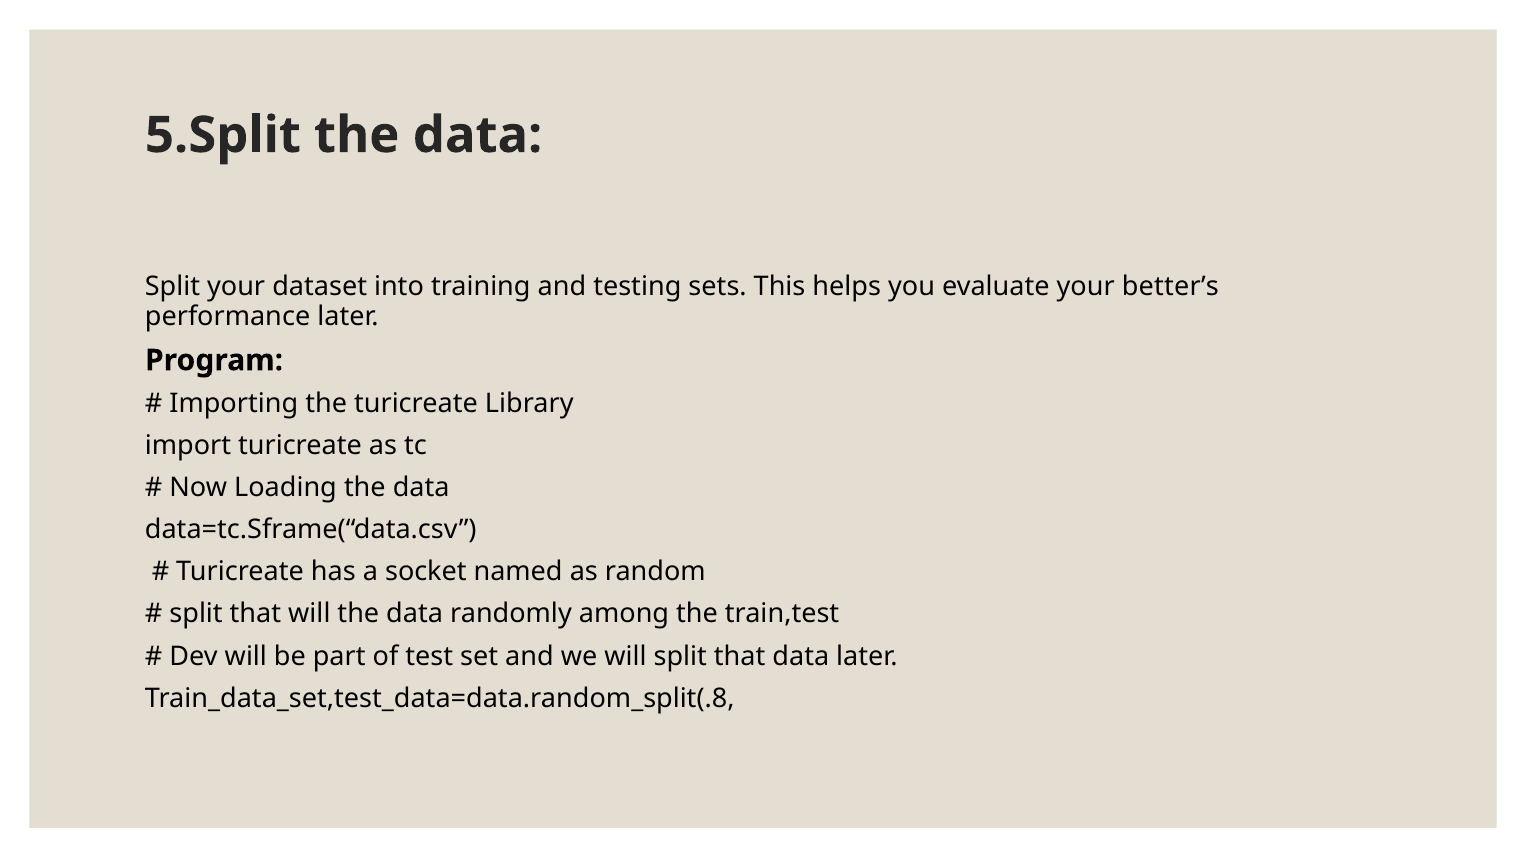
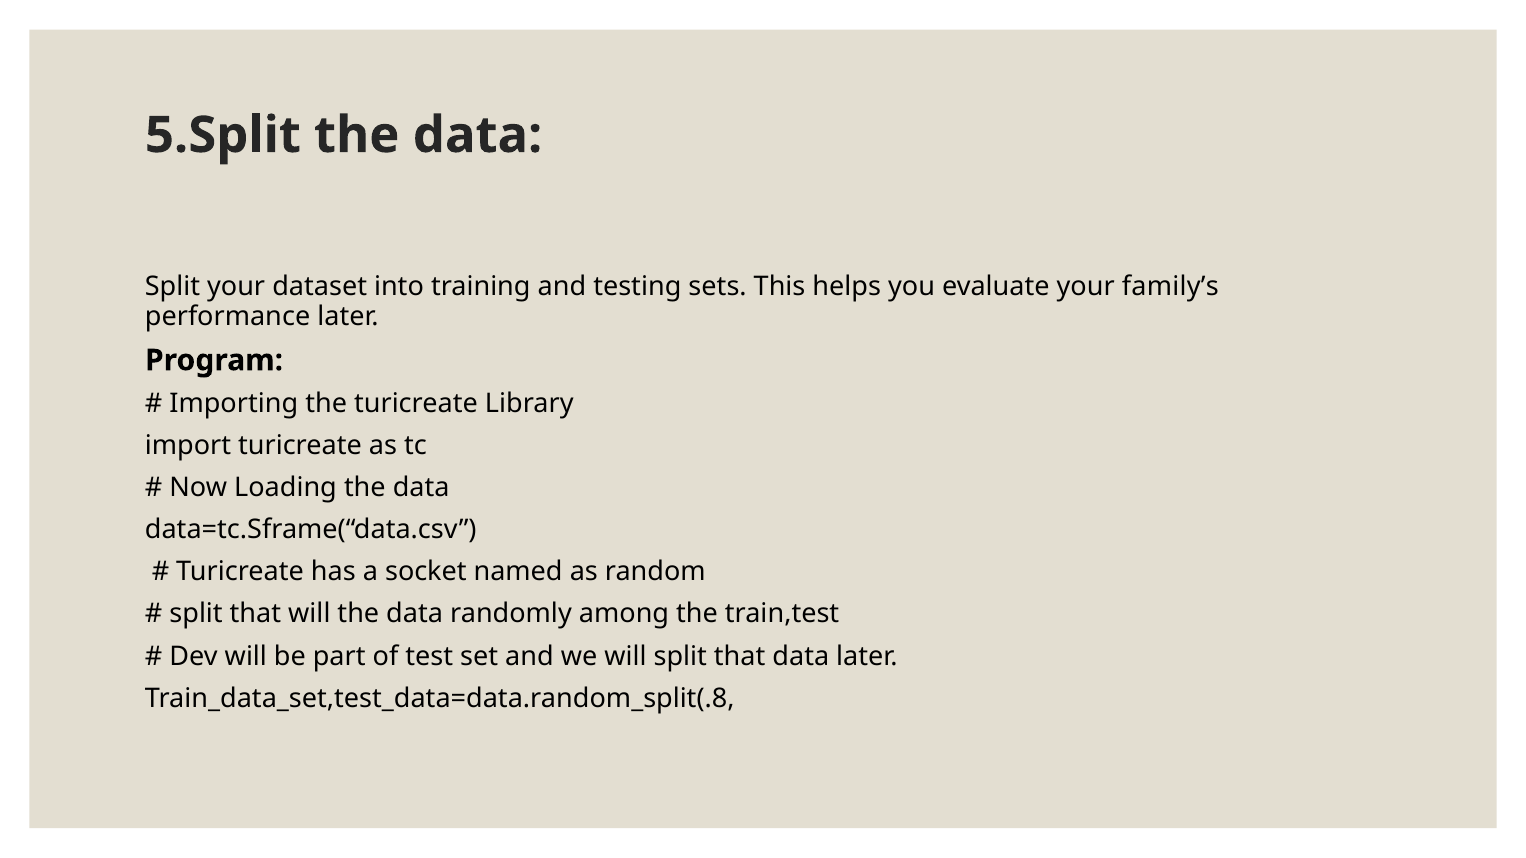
better’s: better’s -> family’s
